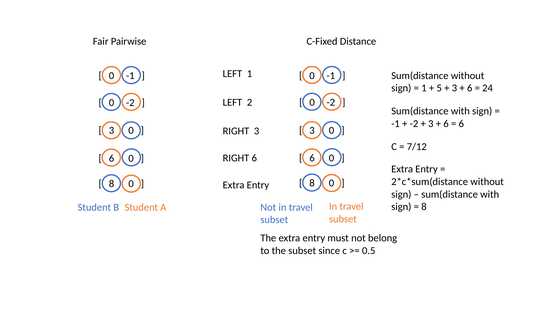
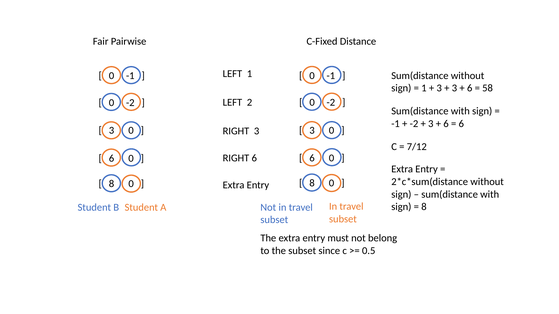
5 at (439, 88): 5 -> 3
24: 24 -> 58
